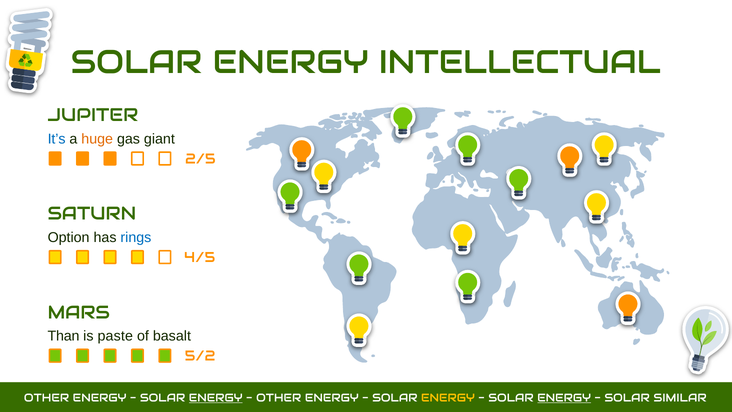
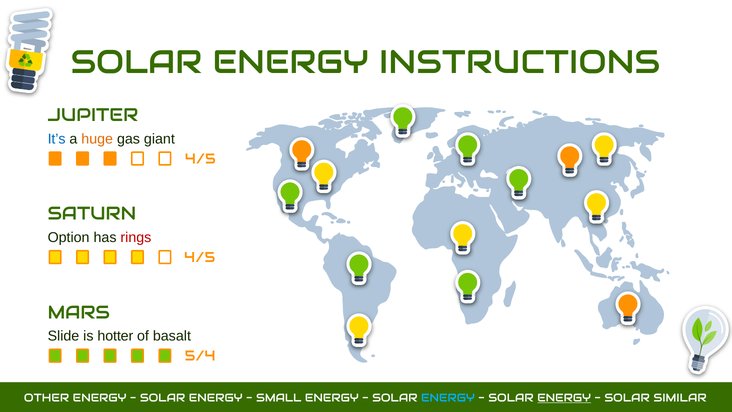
INTELLECTUAL: INTELLECTUAL -> INSTRUCTIONS
2/5 at (200, 159): 2/5 -> 4/5
rings colour: blue -> red
Than: Than -> Slide
paste: paste -> hotter
5/2: 5/2 -> 5/4
ENERGY at (216, 398) underline: present -> none
OTHER at (279, 398): OTHER -> SMALL
ENERGY at (448, 398) colour: yellow -> light blue
